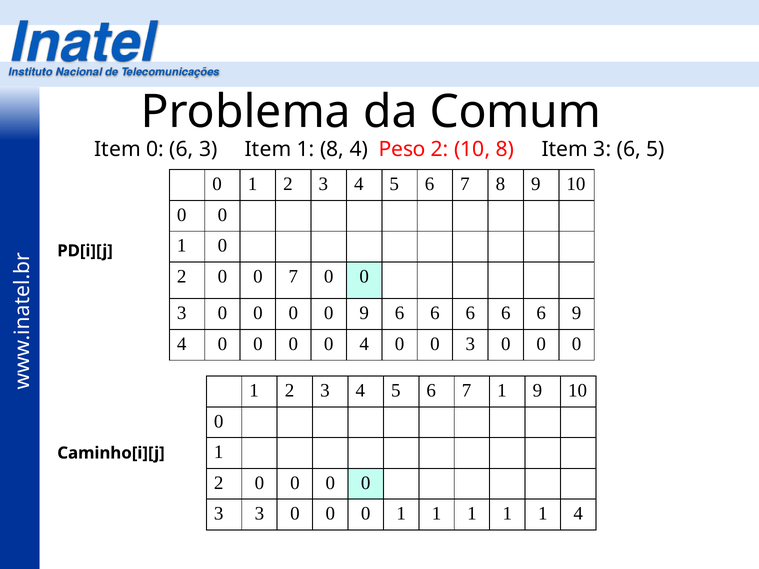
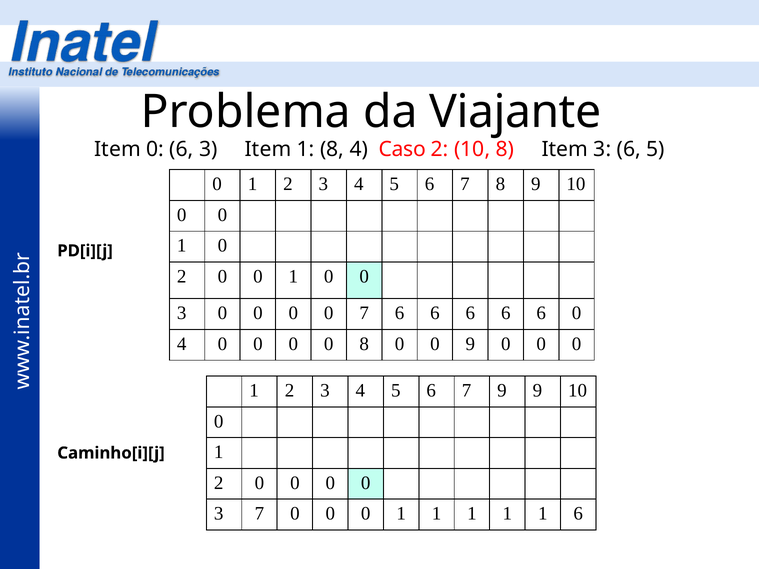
Comum: Comum -> Viajante
Peso: Peso -> Caso
2 0 0 7: 7 -> 1
0 9: 9 -> 7
6 9: 9 -> 0
0 4: 4 -> 8
3 at (470, 344): 3 -> 9
7 1: 1 -> 9
3 3: 3 -> 7
1 4: 4 -> 6
